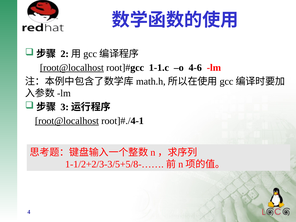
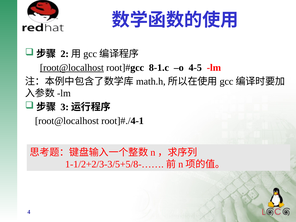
1-1.c: 1-1.c -> 8-1.c
4-6: 4-6 -> 4-5
root@localhost at (67, 121) underline: present -> none
